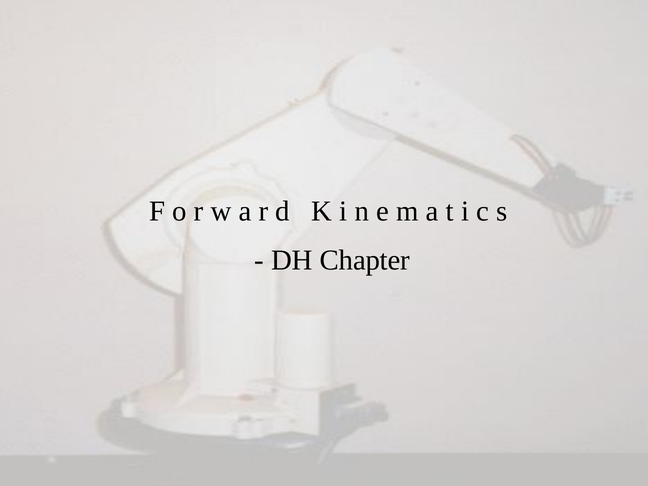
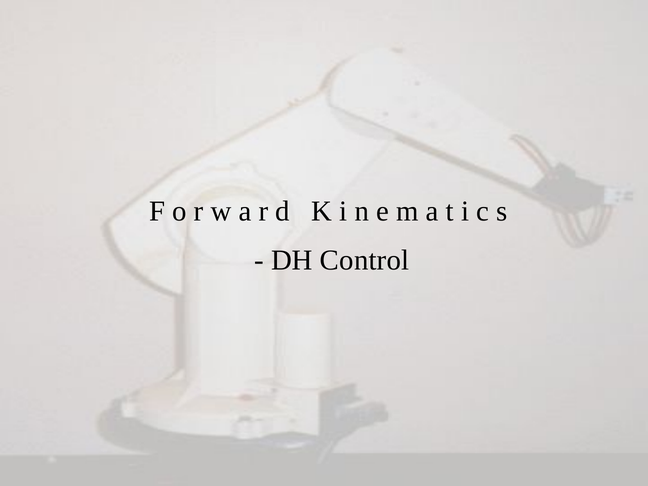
Chapter: Chapter -> Control
